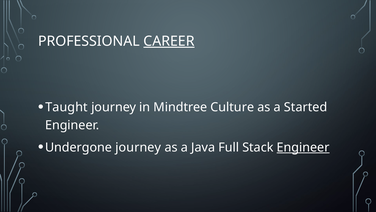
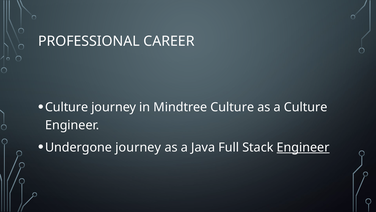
CAREER underline: present -> none
Taught at (66, 107): Taught -> Culture
a Started: Started -> Culture
